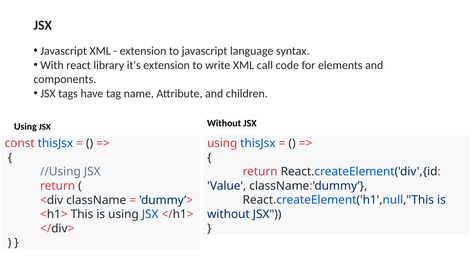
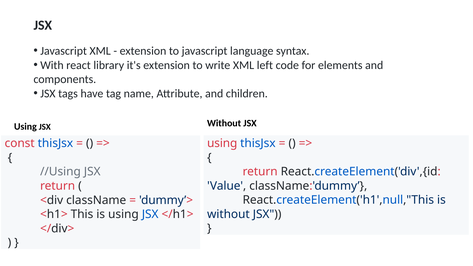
call: call -> left
